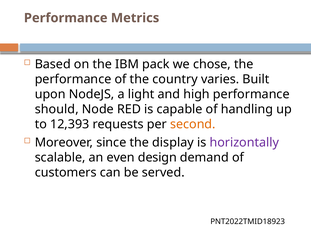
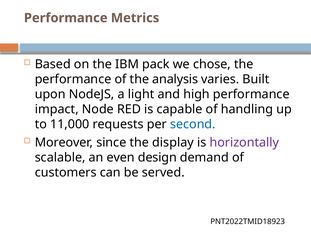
country: country -> analysis
should: should -> impact
12,393: 12,393 -> 11,000
second colour: orange -> blue
